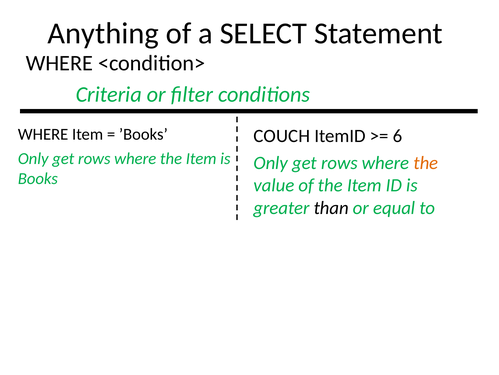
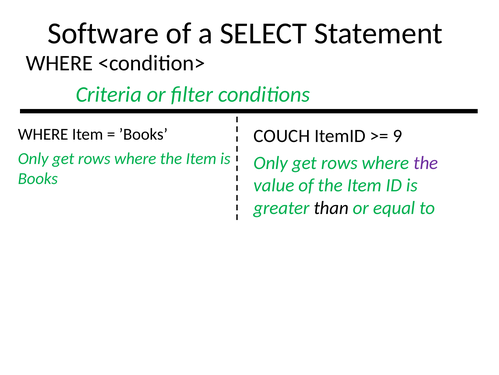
Anything: Anything -> Software
6: 6 -> 9
the at (426, 163) colour: orange -> purple
